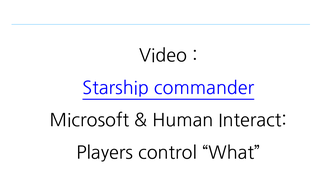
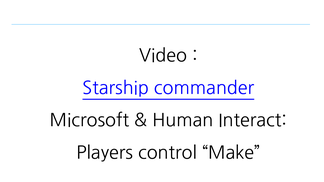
What: What -> Make
